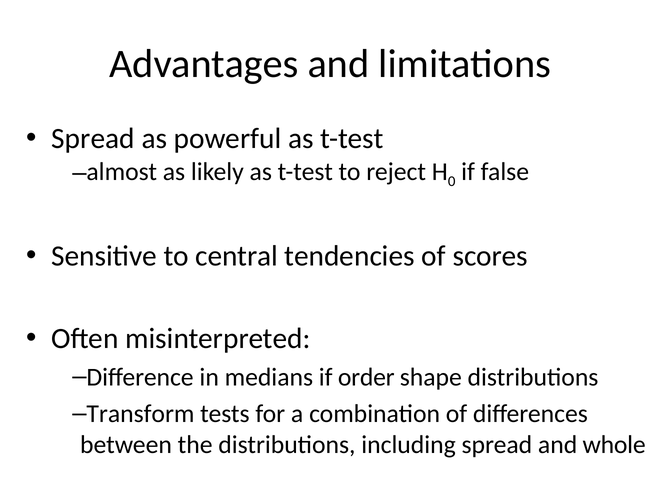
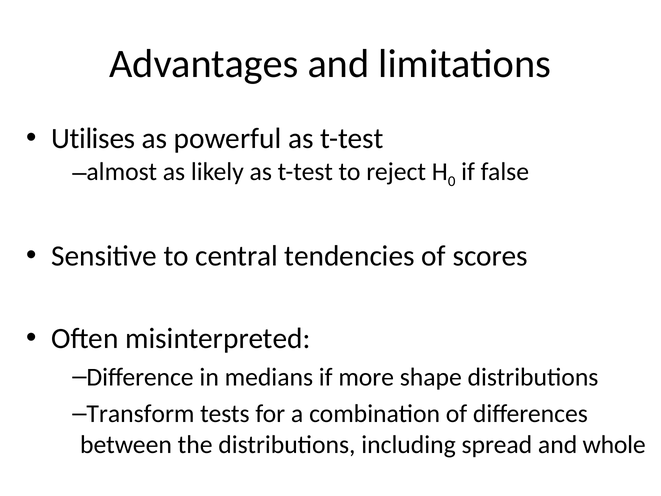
Spread at (93, 139): Spread -> Utilises
order: order -> more
